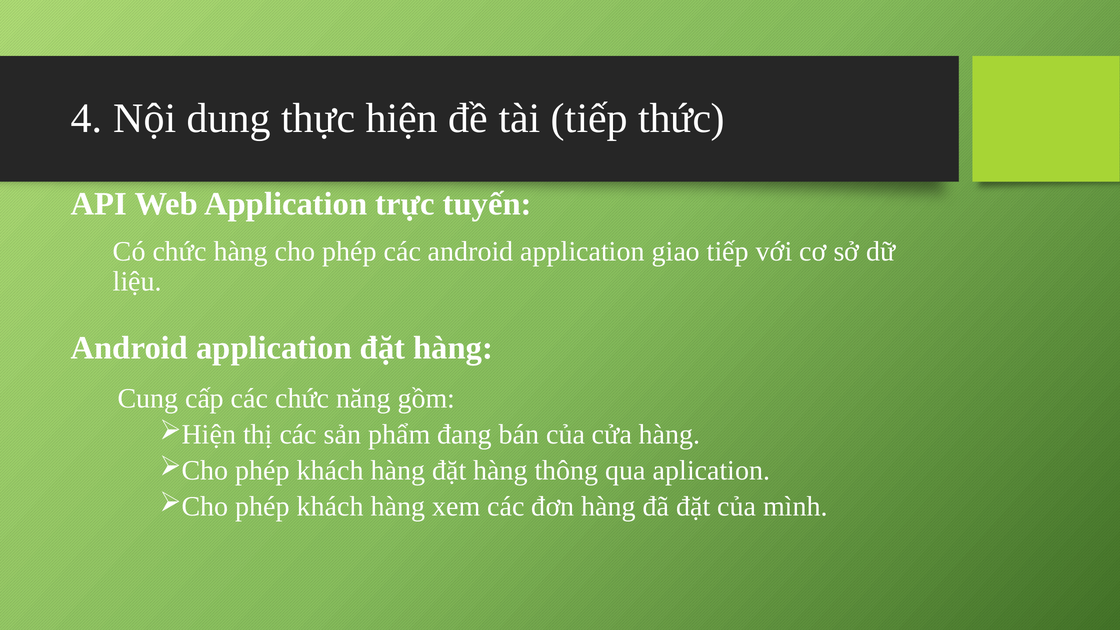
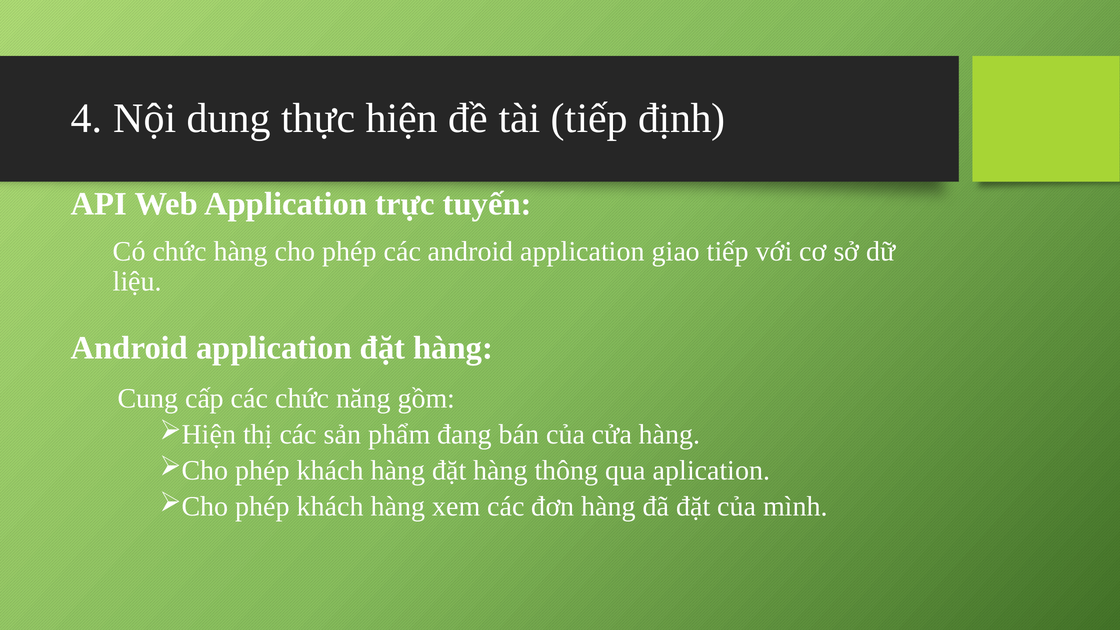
thức: thức -> định
